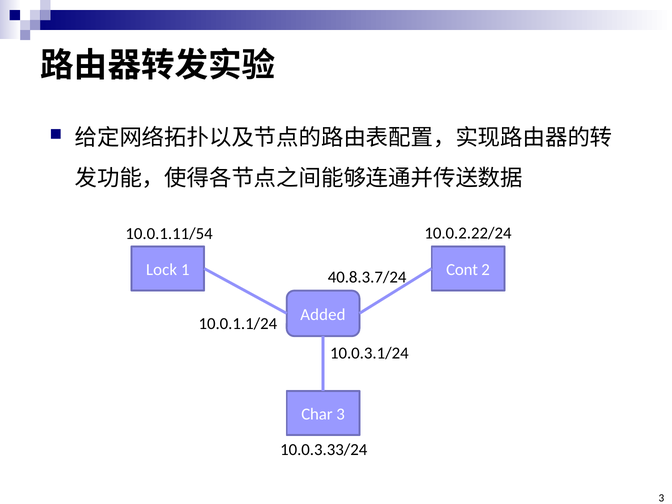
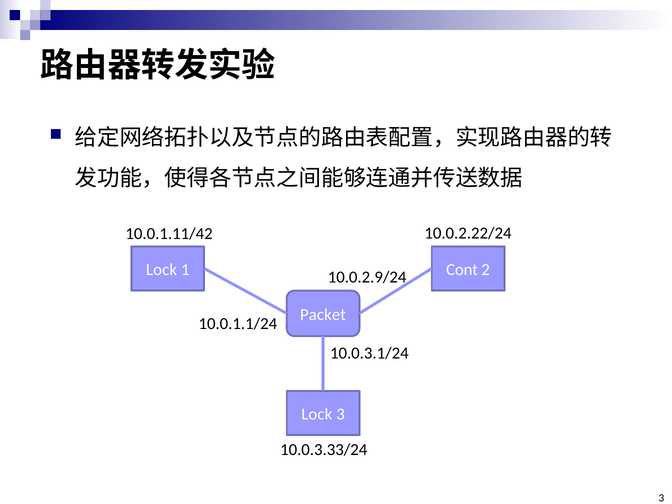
10.0.1.11/54: 10.0.1.11/54 -> 10.0.1.11/42
40.8.3.7/24: 40.8.3.7/24 -> 10.0.2.9/24
Added: Added -> Packet
Char at (317, 414): Char -> Lock
